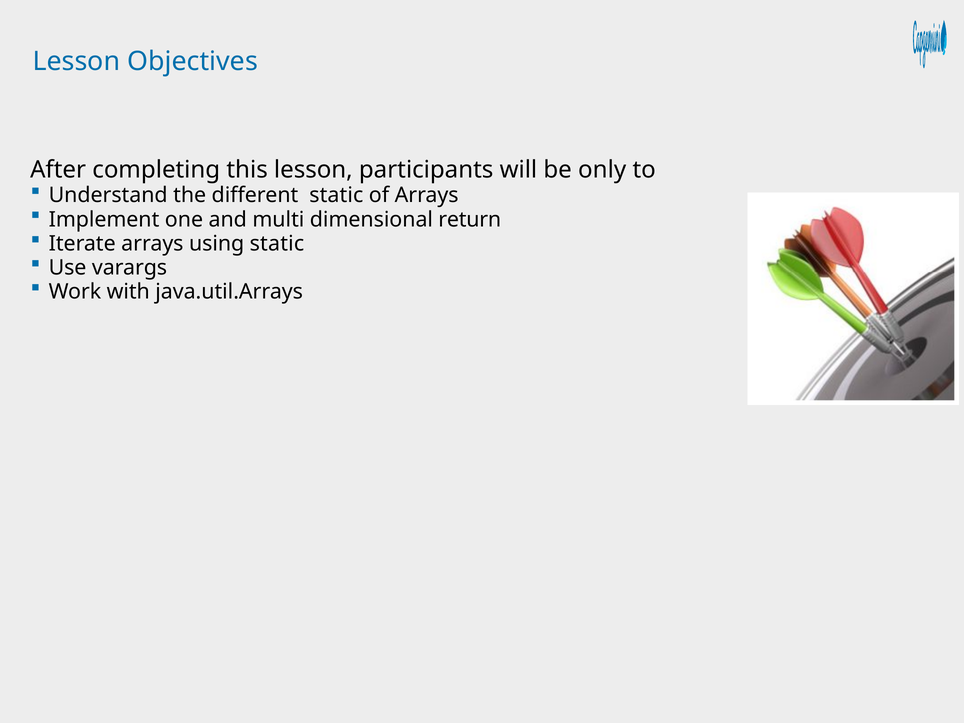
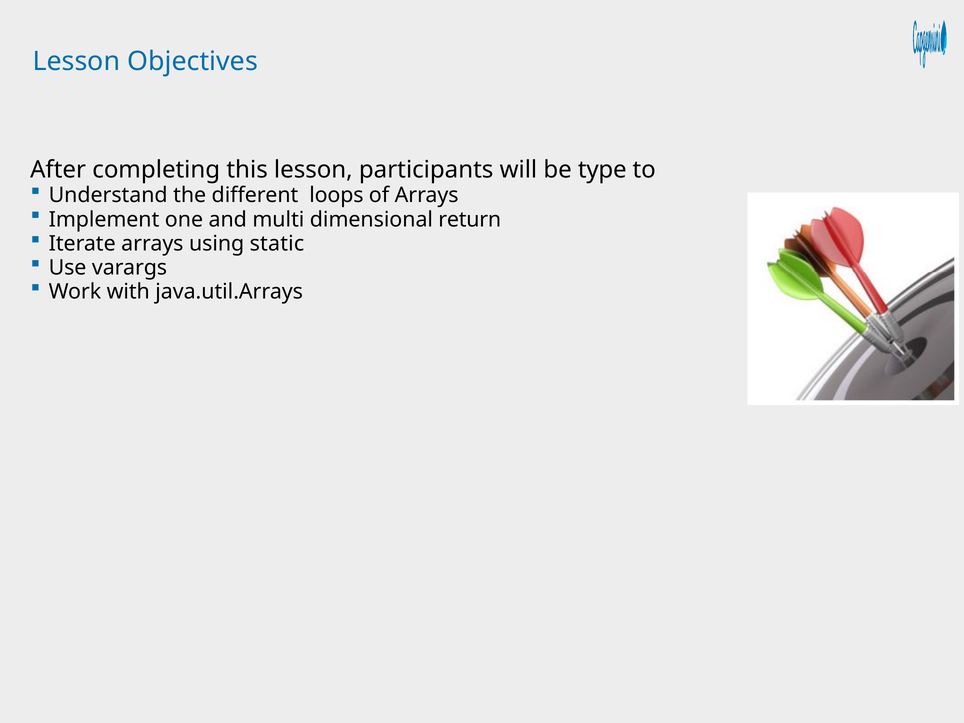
only: only -> type
different static: static -> loops
